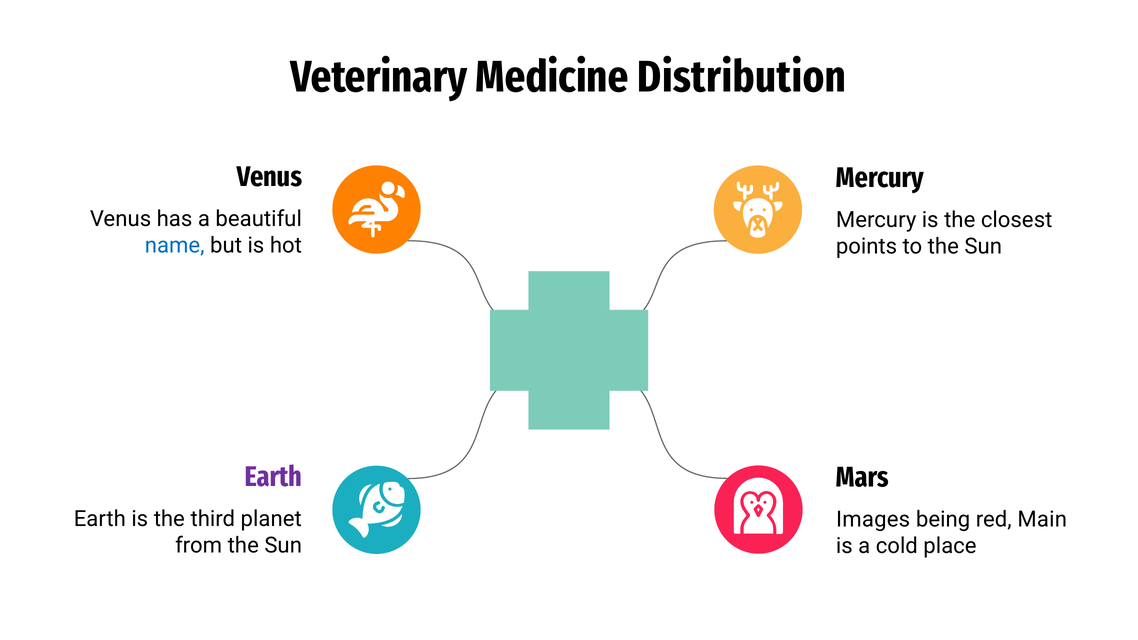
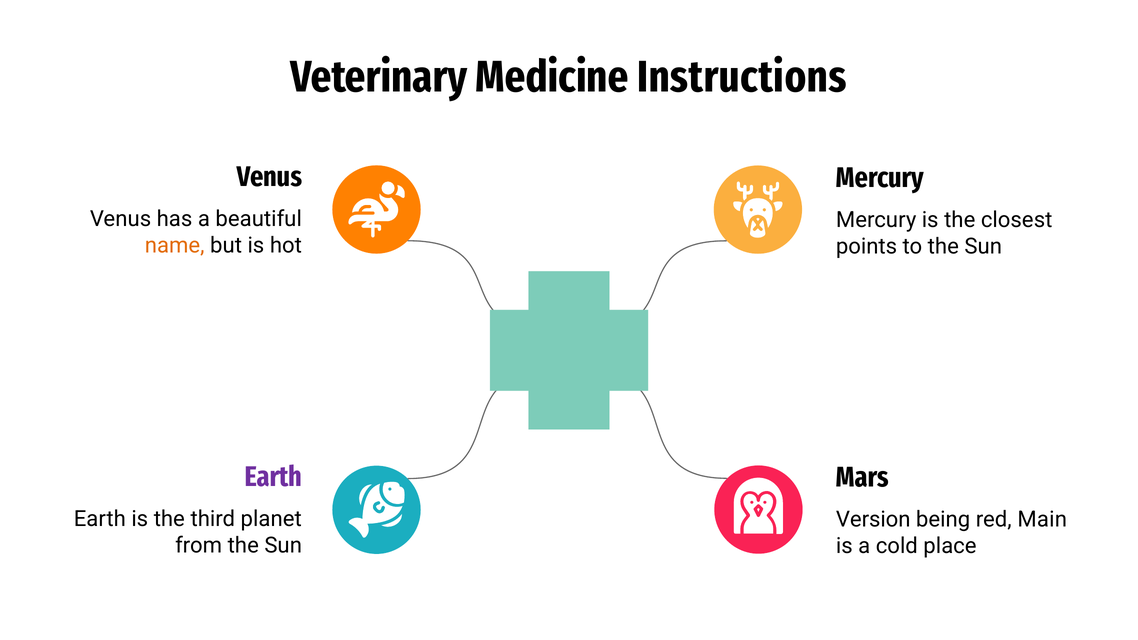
Distribution: Distribution -> Instructions
name colour: blue -> orange
Images: Images -> Version
